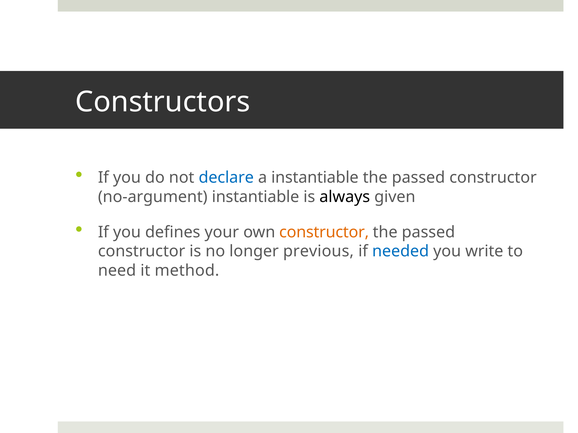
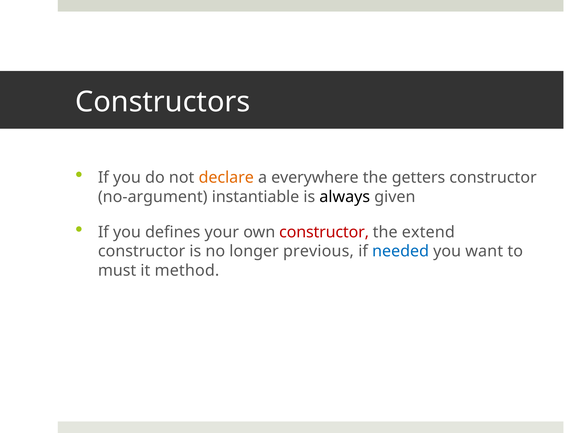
declare colour: blue -> orange
a instantiable: instantiable -> everywhere
passed at (418, 178): passed -> getters
constructor at (324, 232) colour: orange -> red
passed at (428, 232): passed -> extend
write: write -> want
need: need -> must
